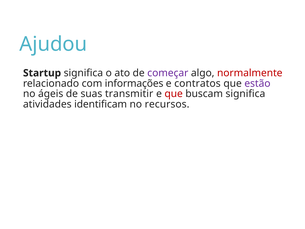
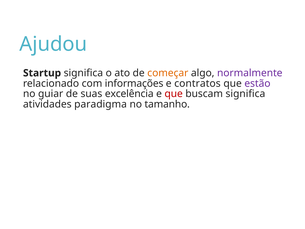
começar colour: purple -> orange
normalmente colour: red -> purple
ágeis: ágeis -> guiar
transmitir: transmitir -> excelência
identificam: identificam -> paradigma
recursos: recursos -> tamanho
